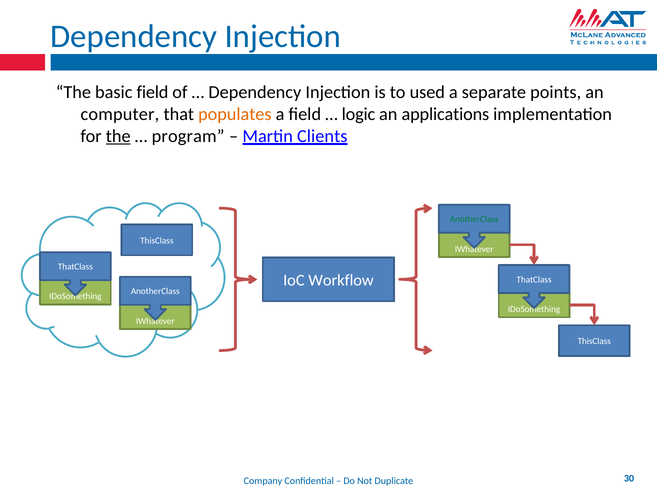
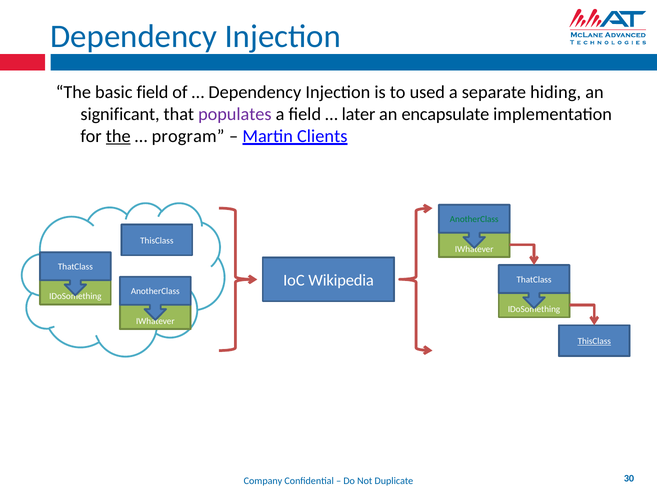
points: points -> hiding
computer: computer -> significant
populates colour: orange -> purple
logic: logic -> later
applications: applications -> encapsulate
Workflow: Workflow -> Wikipedia
ThisClass at (594, 341) underline: none -> present
